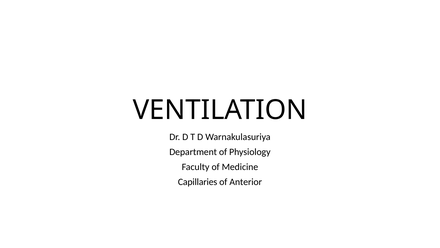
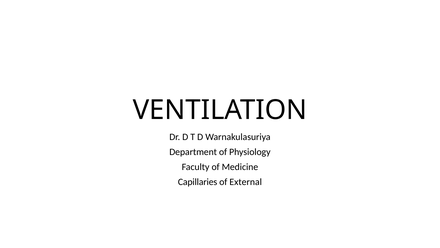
Anterior: Anterior -> External
